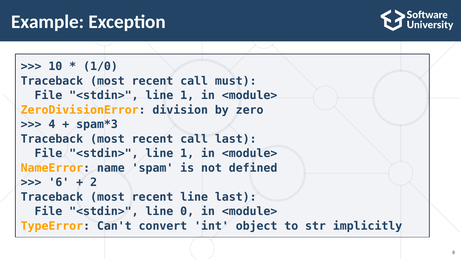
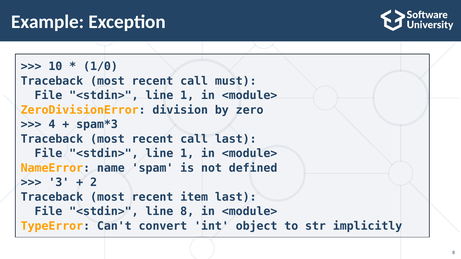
6: 6 -> 3
recent line: line -> item
line 0: 0 -> 8
